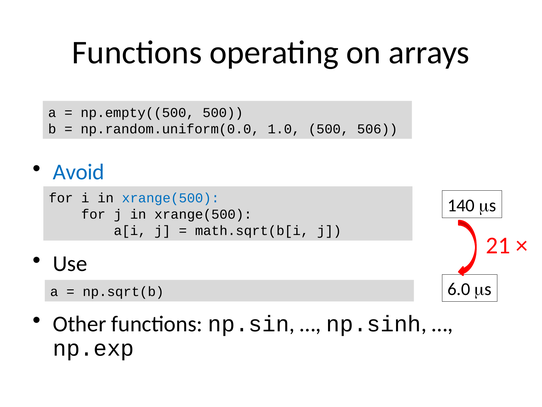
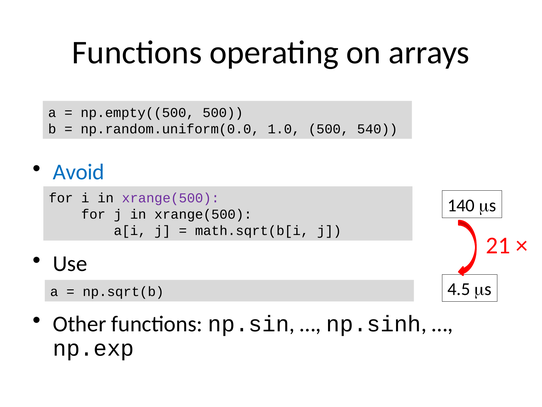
506: 506 -> 540
xrange(500 at (171, 198) colour: blue -> purple
6.0: 6.0 -> 4.5
